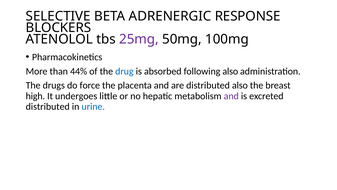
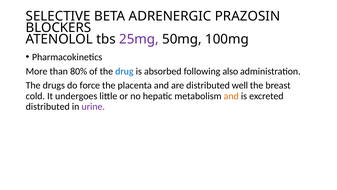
RESPONSE: RESPONSE -> PRAZOSIN
44%: 44% -> 80%
distributed also: also -> well
high: high -> cold
and at (231, 96) colour: purple -> orange
urine colour: blue -> purple
